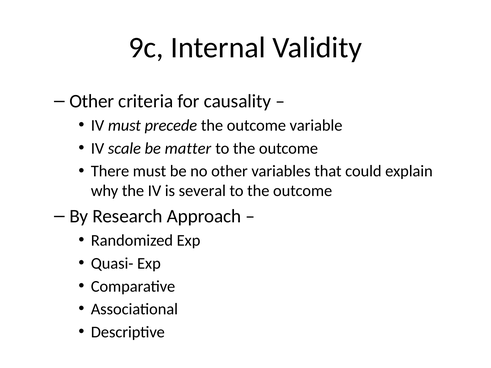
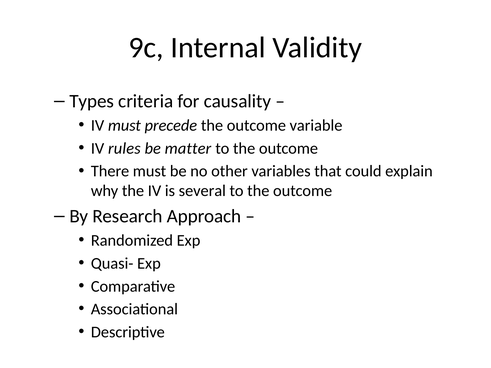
Other at (92, 101): Other -> Types
scale: scale -> rules
